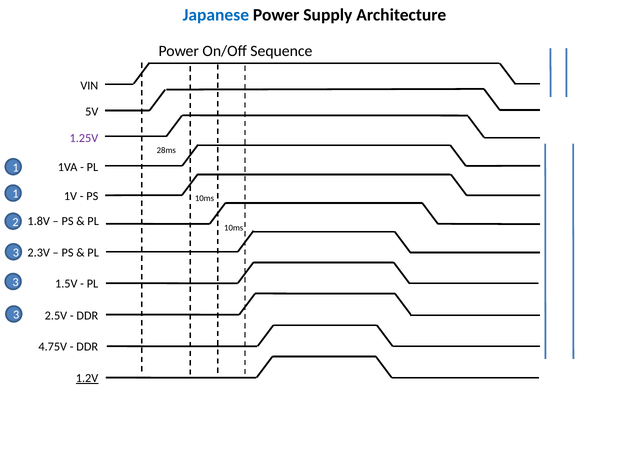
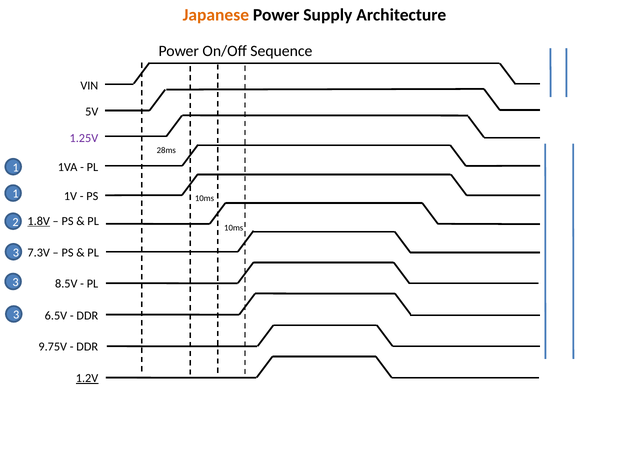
Japanese colour: blue -> orange
1.8V underline: none -> present
2.3V: 2.3V -> 7.3V
1.5V: 1.5V -> 8.5V
2.5V: 2.5V -> 6.5V
4.75V: 4.75V -> 9.75V
